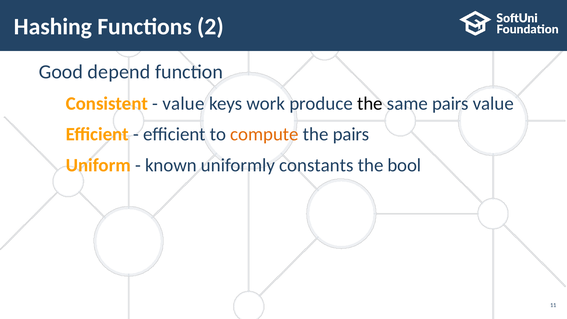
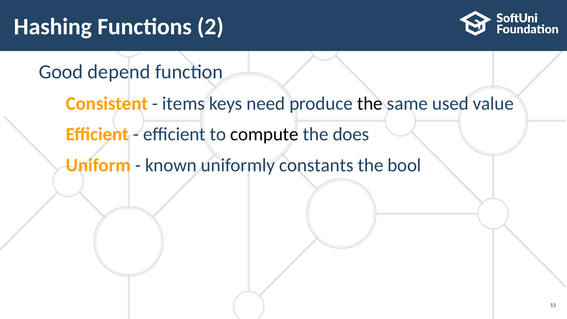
value at (183, 103): value -> items
work: work -> need
same pairs: pairs -> used
compute colour: orange -> black
the pairs: pairs -> does
